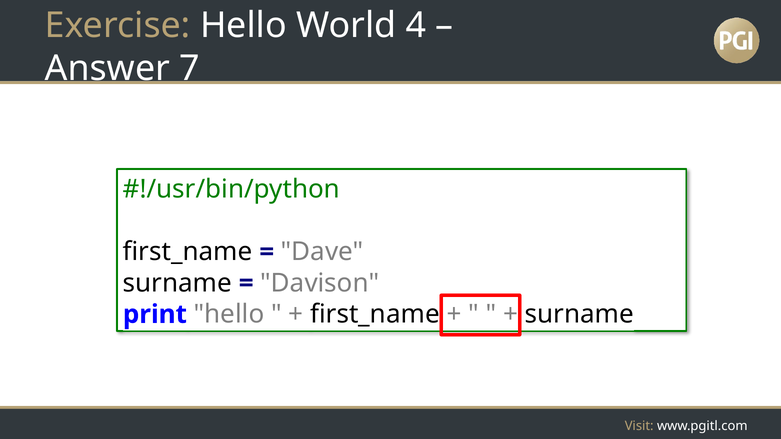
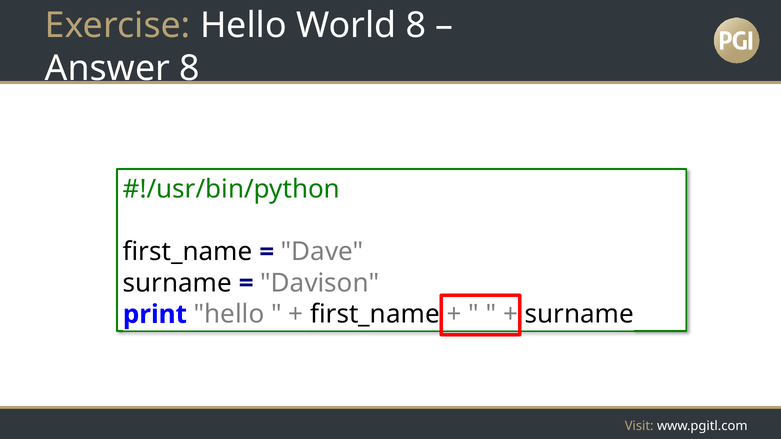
World 4: 4 -> 8
Answer 7: 7 -> 8
